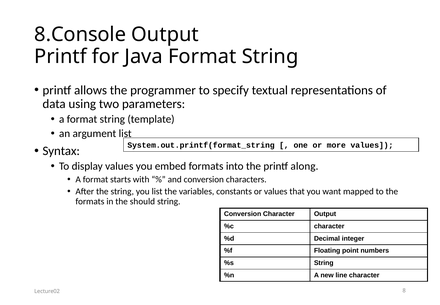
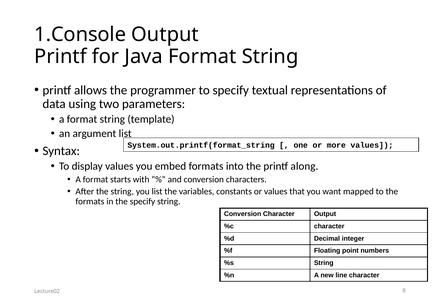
8.Console: 8.Console -> 1.Console
the should: should -> specify
